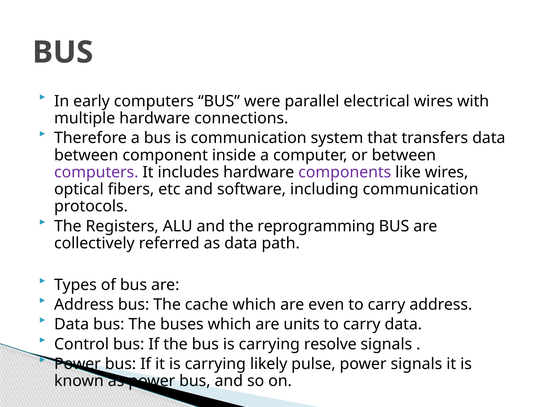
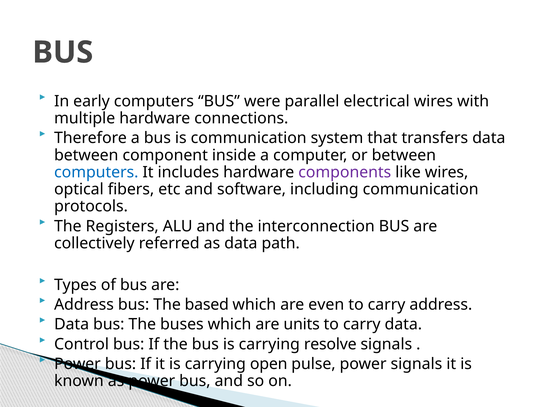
computers at (96, 172) colour: purple -> blue
reprogramming: reprogramming -> interconnection
cache: cache -> based
likely: likely -> open
